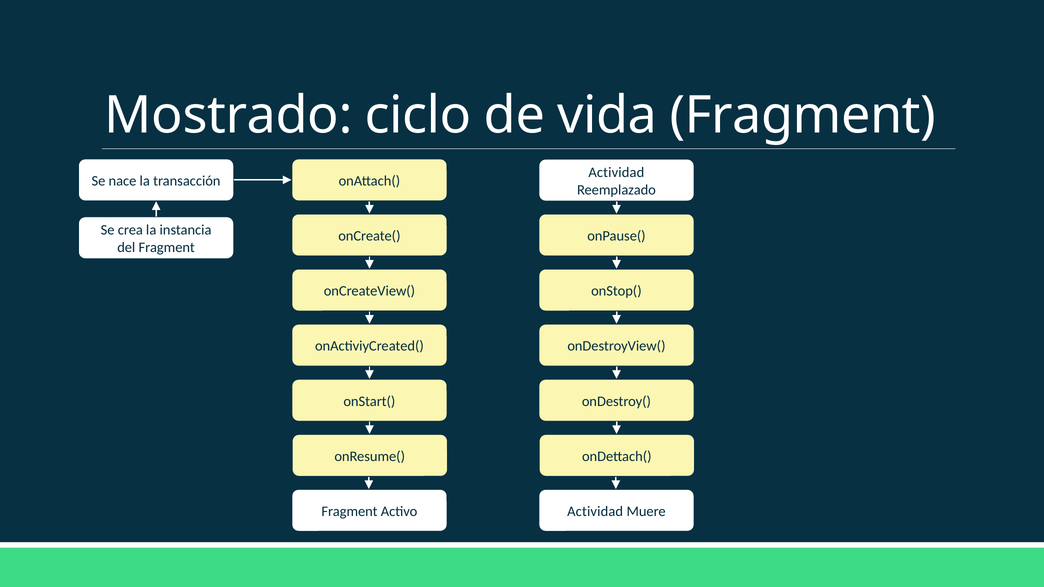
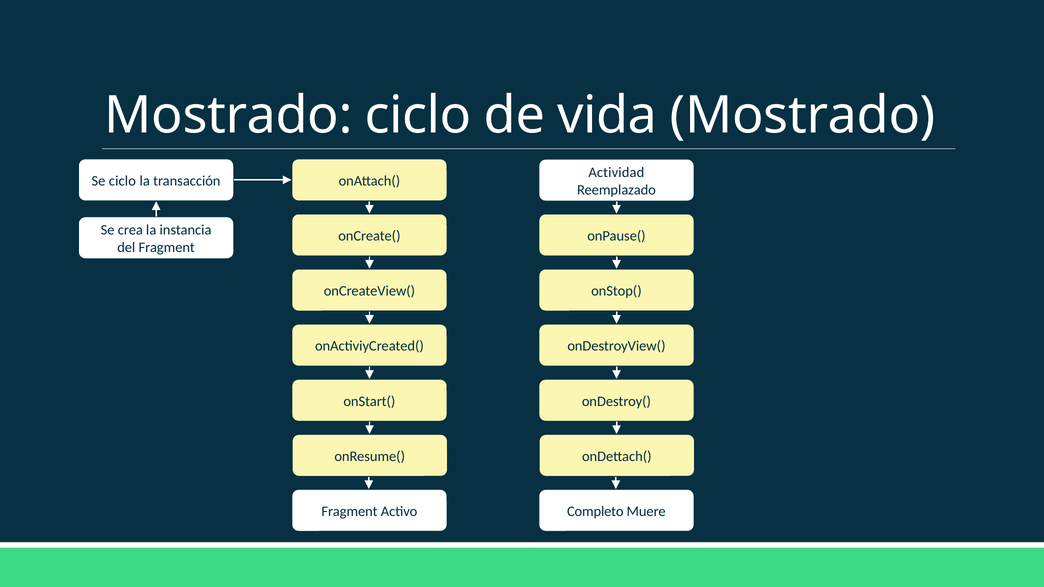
vida Fragment: Fragment -> Mostrado
Se nace: nace -> ciclo
Actividad at (595, 512): Actividad -> Completo
